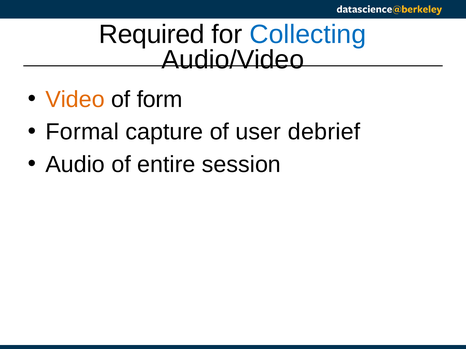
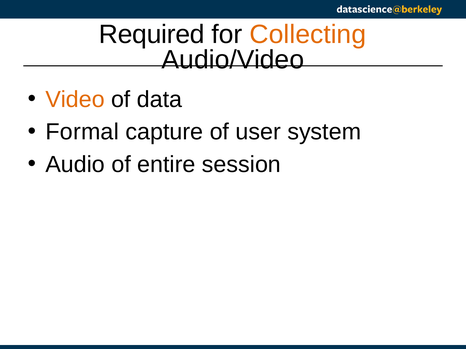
Collecting colour: blue -> orange
form: form -> data
debrief: debrief -> system
